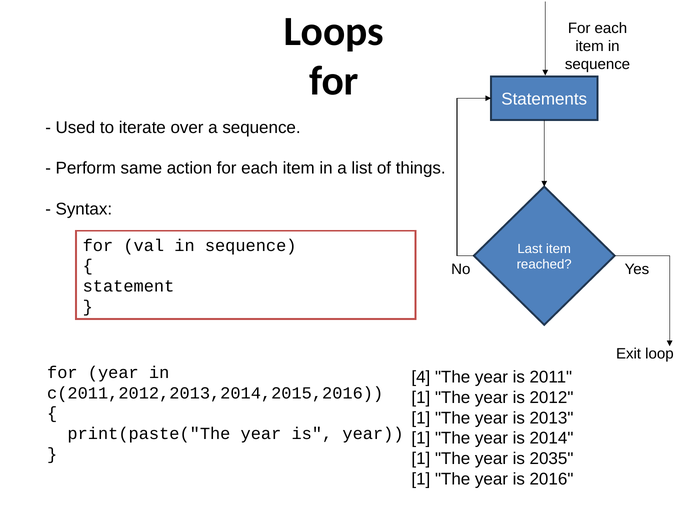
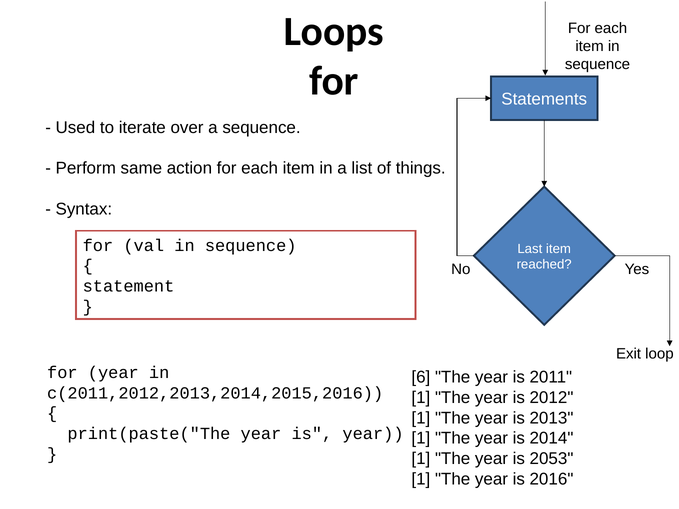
4: 4 -> 6
2035: 2035 -> 2053
